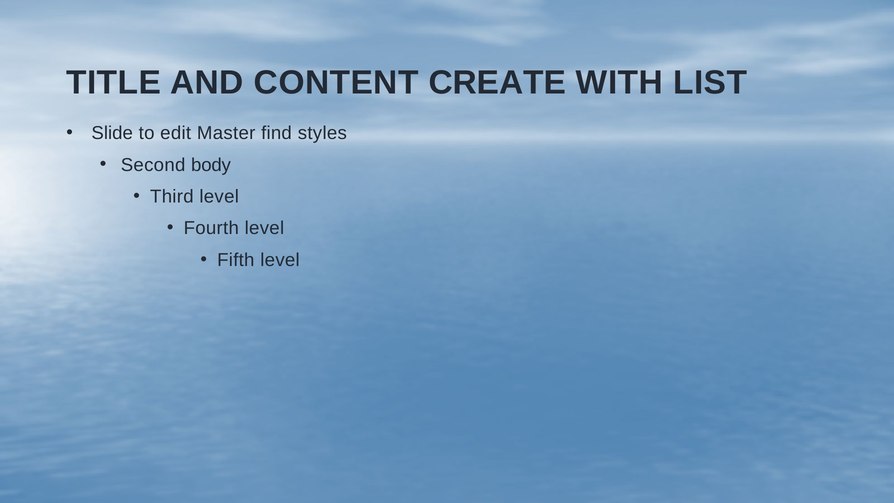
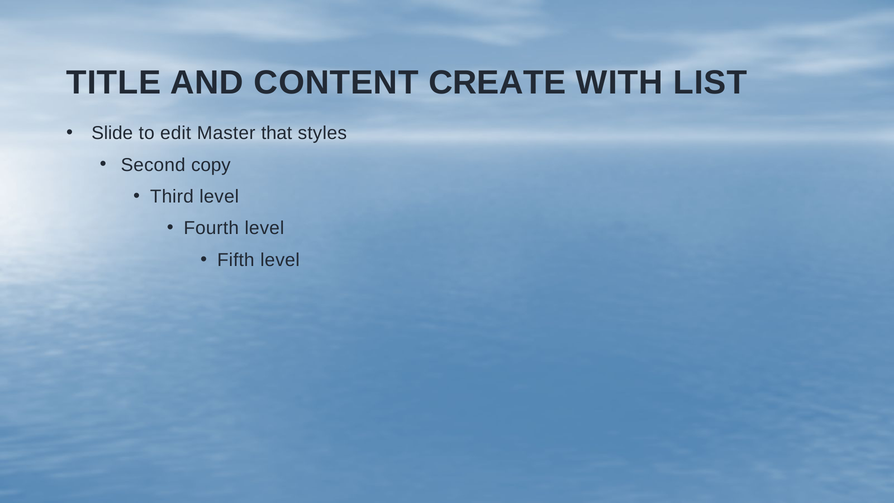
find: find -> that
body: body -> copy
